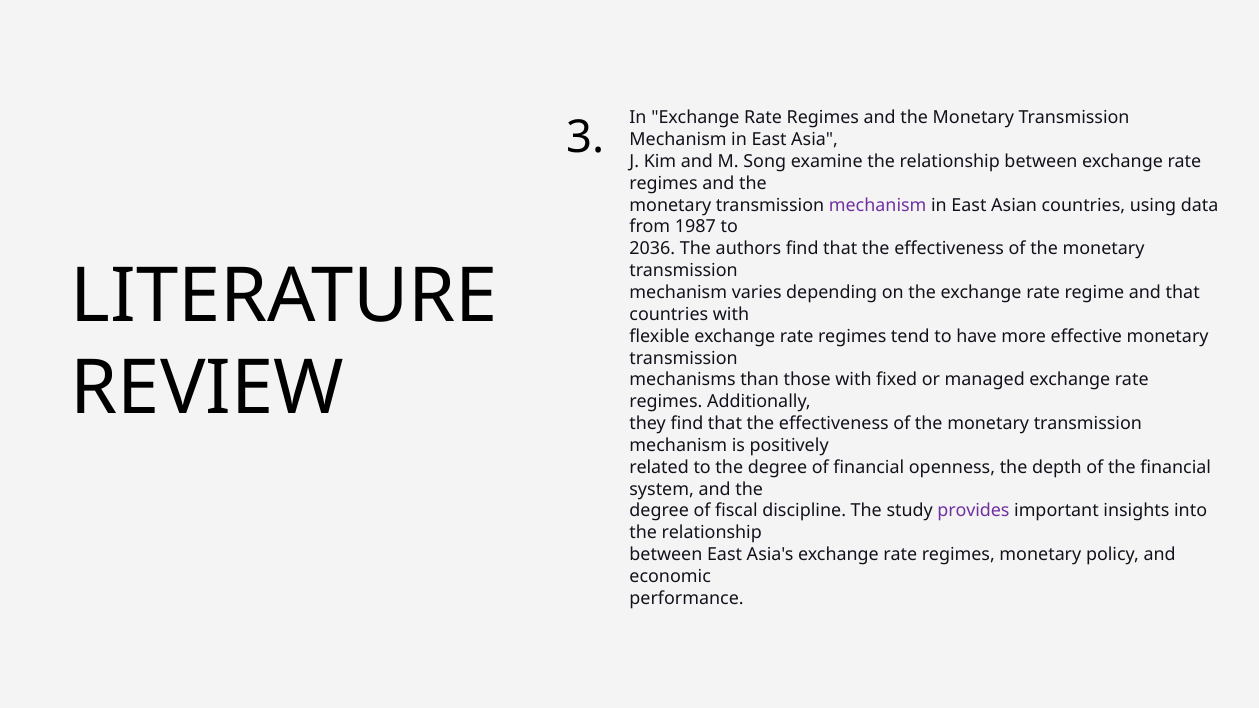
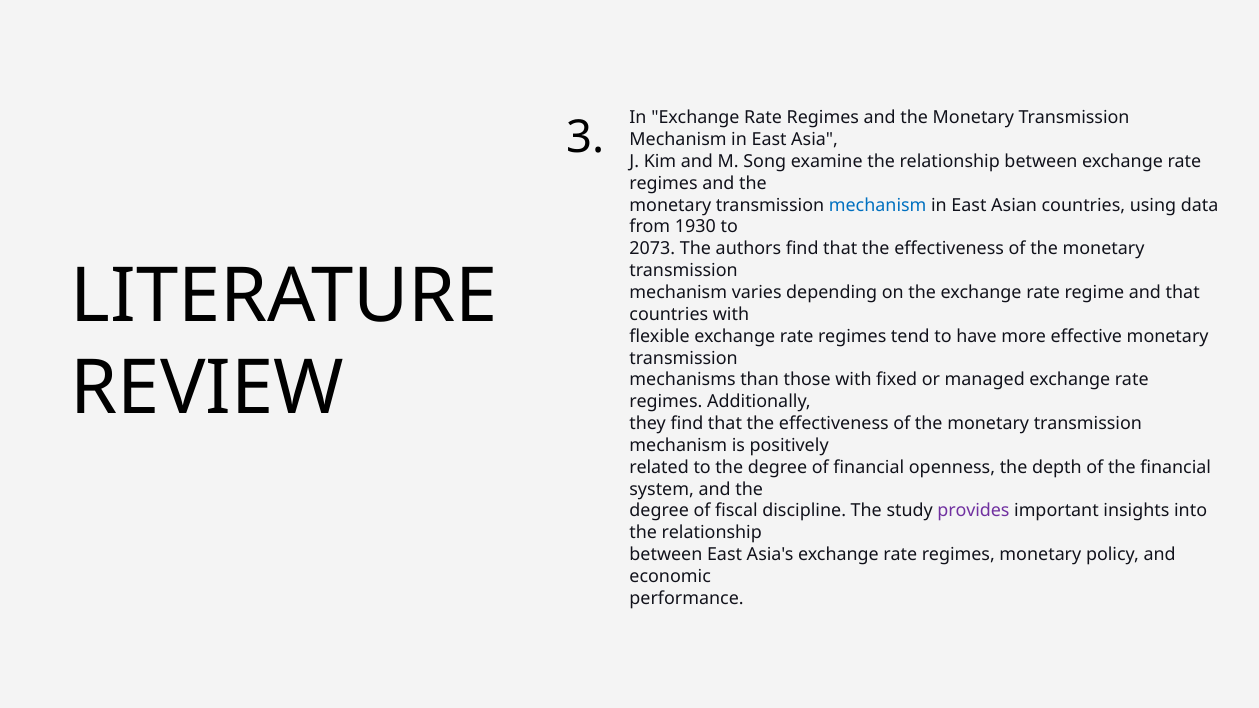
mechanism at (878, 205) colour: purple -> blue
1987: 1987 -> 1930
2036: 2036 -> 2073
